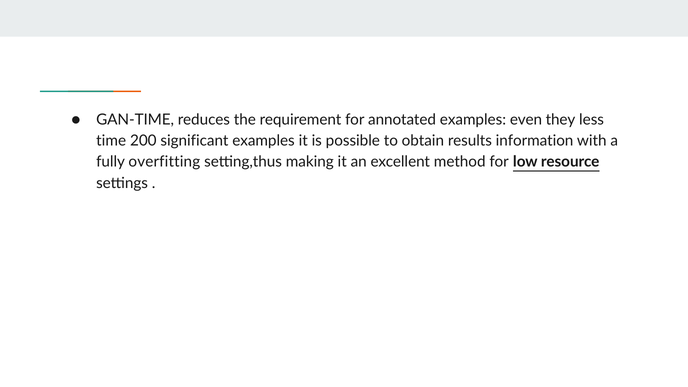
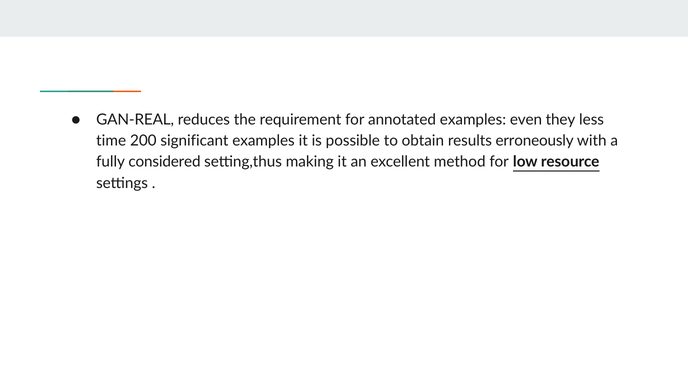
GAN-TIME: GAN-TIME -> GAN-REAL
information: information -> erroneously
overfitting: overfitting -> considered
